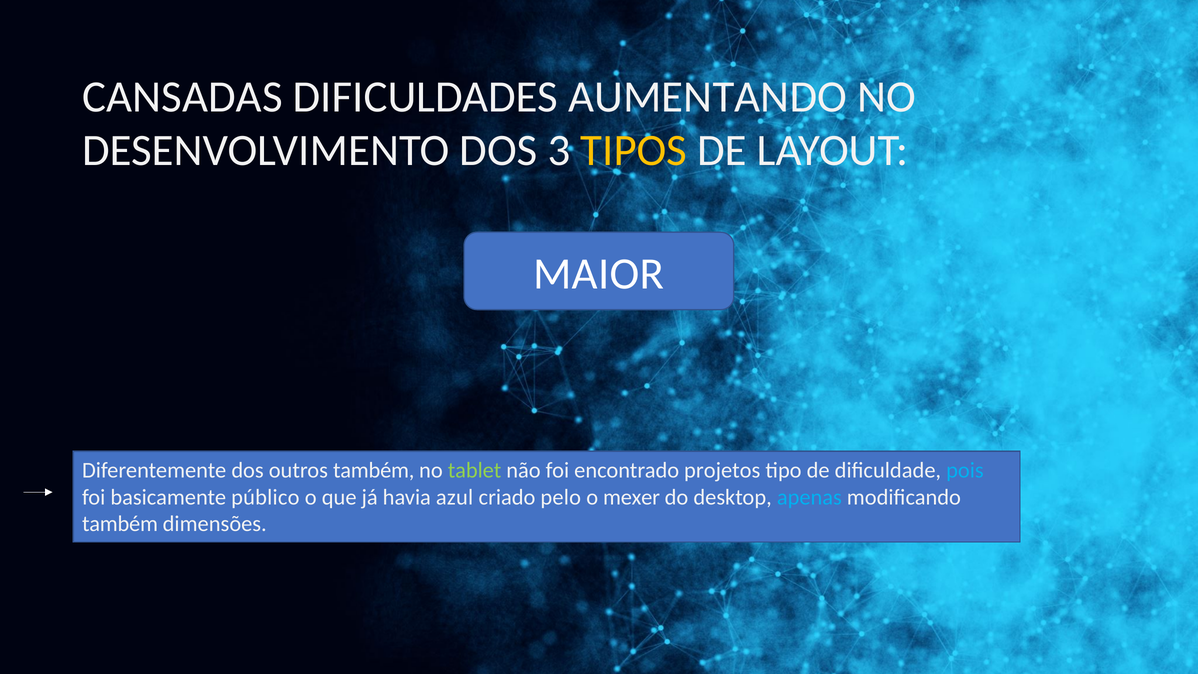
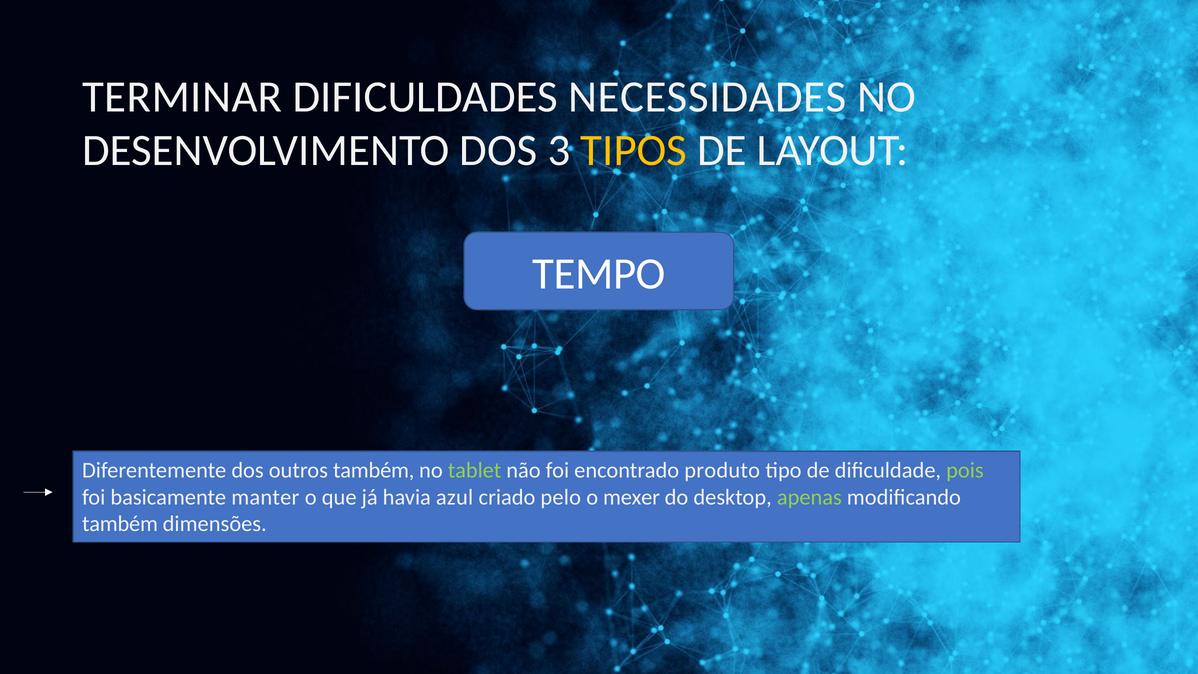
CANSADAS: CANSADAS -> TERMINAR
AUMENTANDO: AUMENTANDO -> NECESSIDADES
MAIOR: MAIOR -> TEMPO
projetos: projetos -> produto
pois colour: light blue -> light green
público: público -> manter
apenas colour: light blue -> light green
